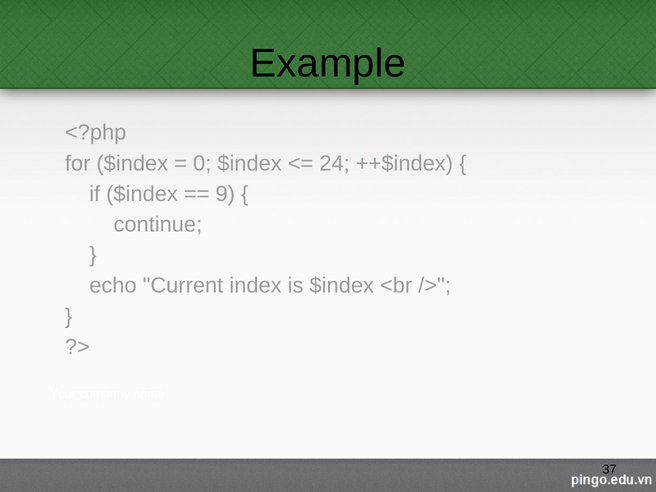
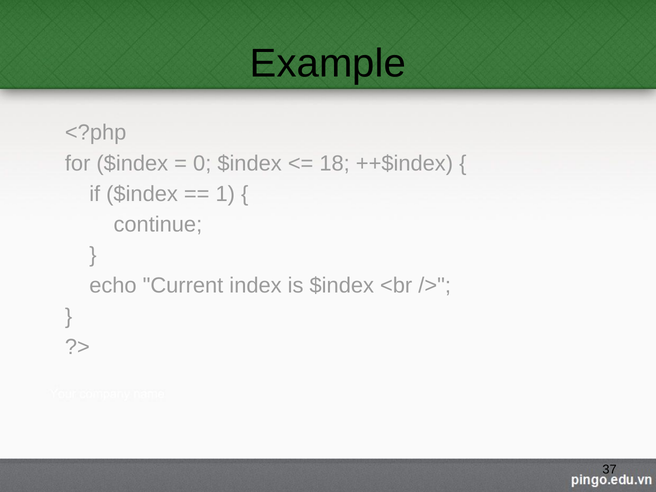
24: 24 -> 18
9: 9 -> 1
